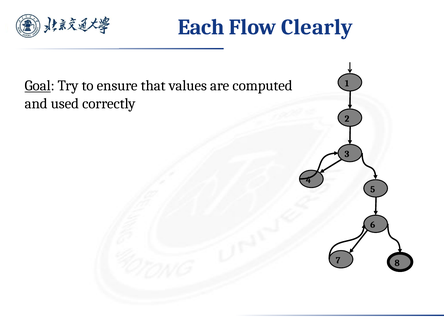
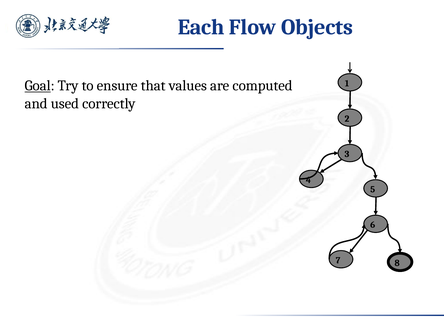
Clearly: Clearly -> Objects
